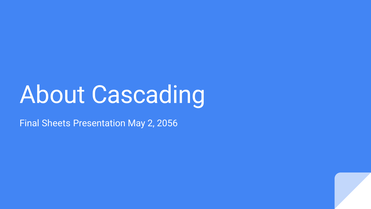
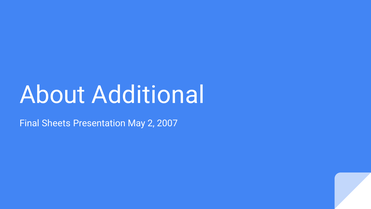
Cascading: Cascading -> Additional
2056: 2056 -> 2007
